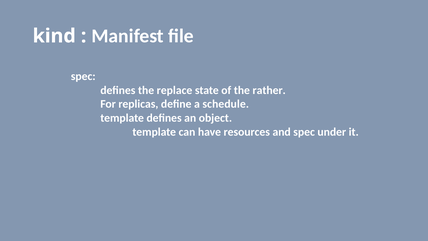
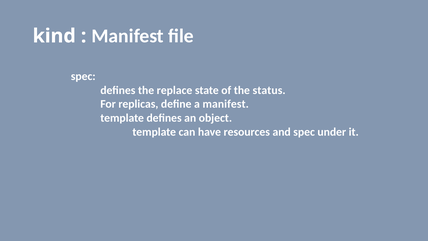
rather: rather -> status
a schedule: schedule -> manifest
